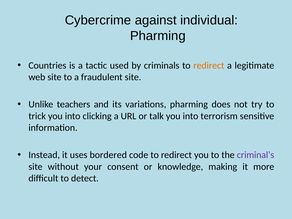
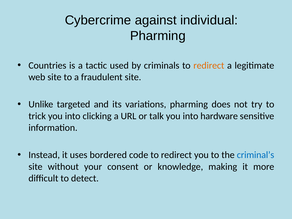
teachers: teachers -> targeted
terrorism: terrorism -> hardware
criminal’s colour: purple -> blue
